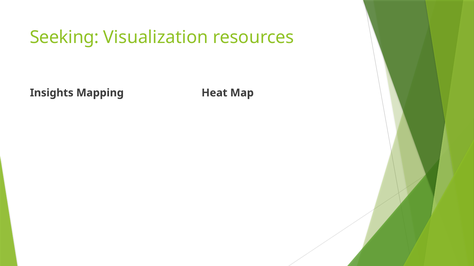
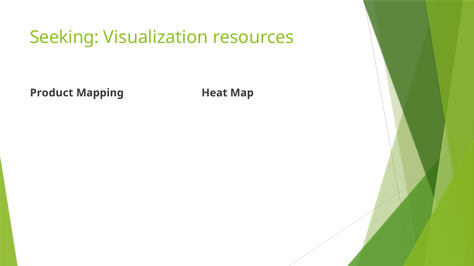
Insights: Insights -> Product
